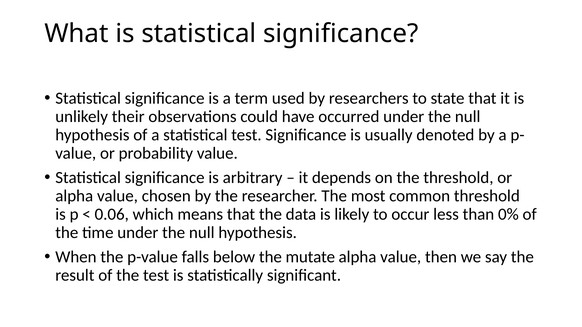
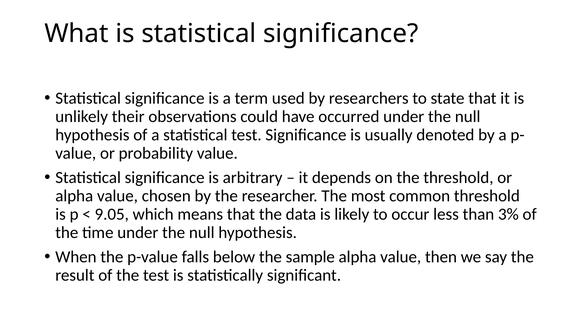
0.06: 0.06 -> 9.05
0%: 0% -> 3%
mutate: mutate -> sample
